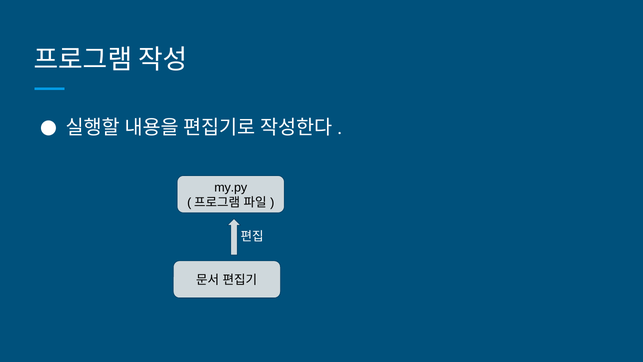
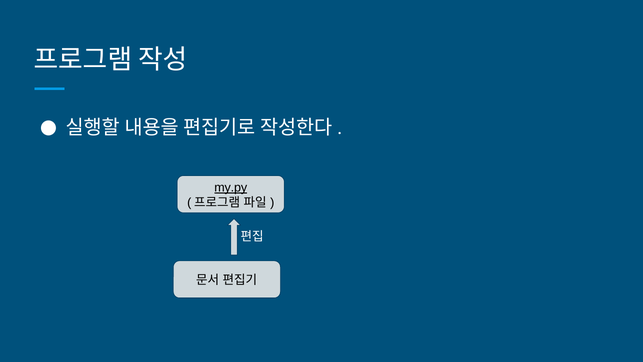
my.py underline: none -> present
